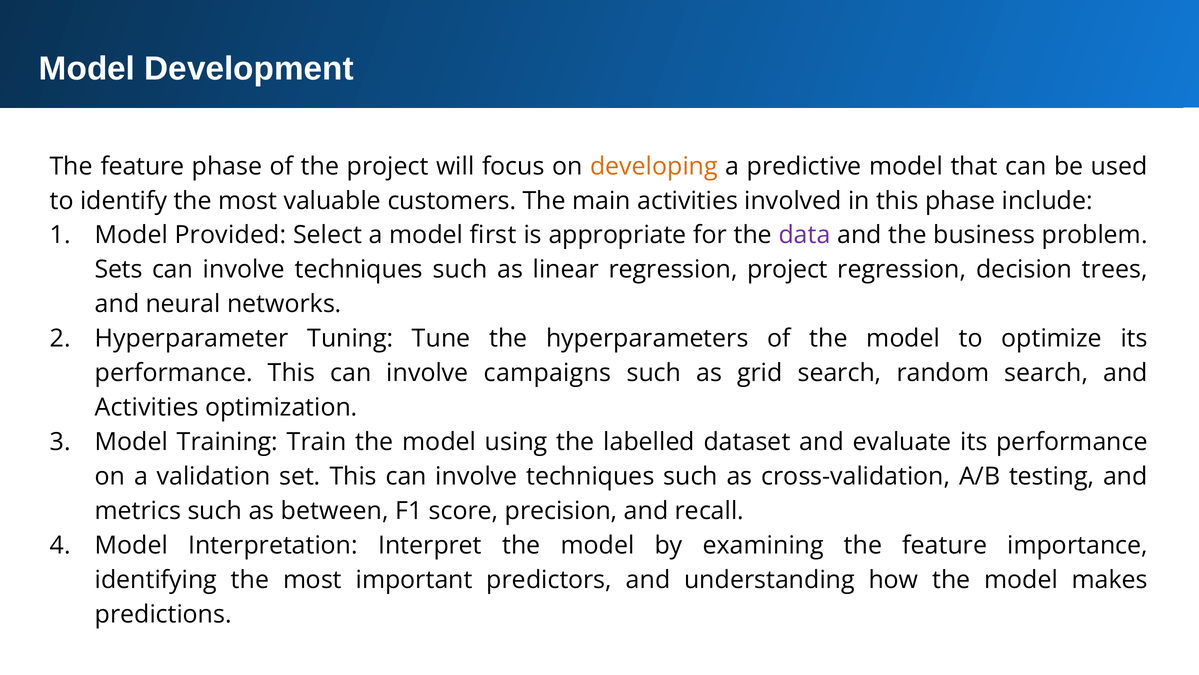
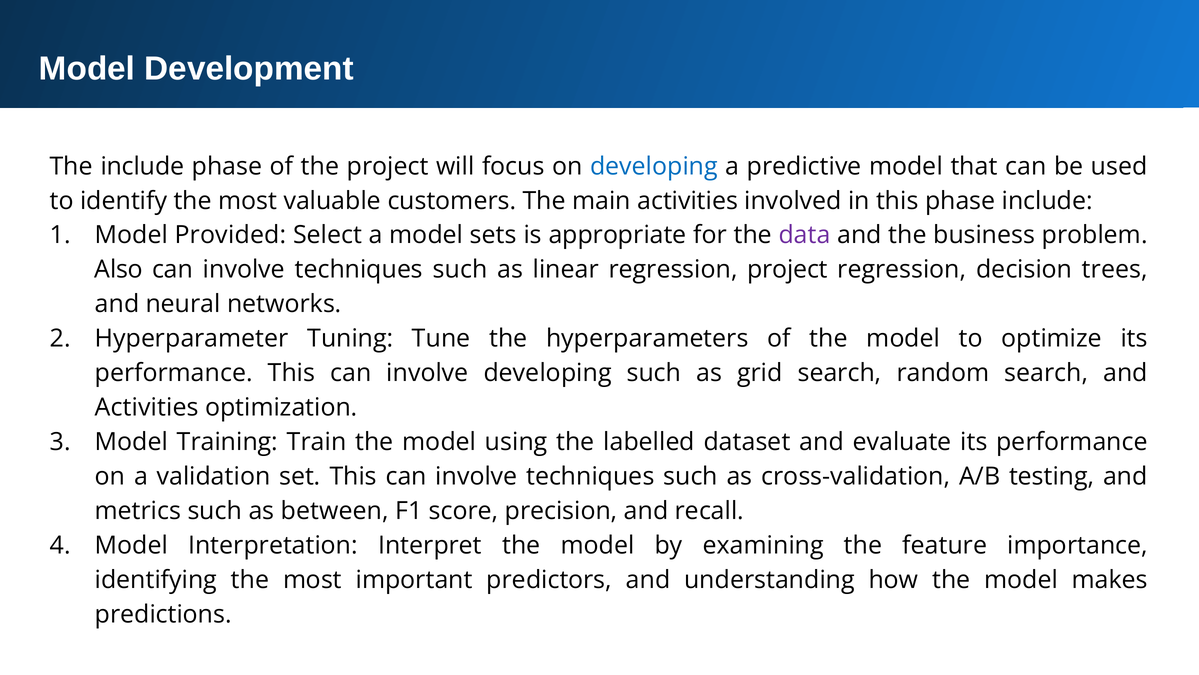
feature at (142, 166): feature -> include
developing at (654, 166) colour: orange -> blue
first: first -> sets
Sets: Sets -> Also
involve campaigns: campaigns -> developing
